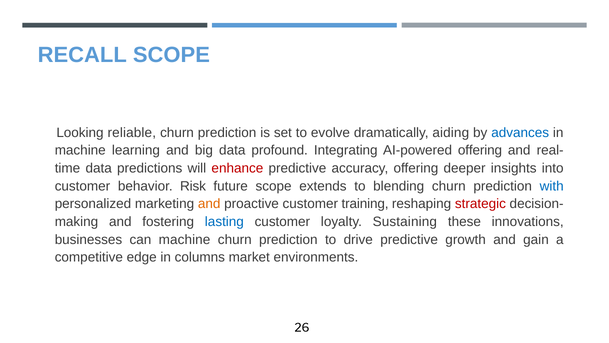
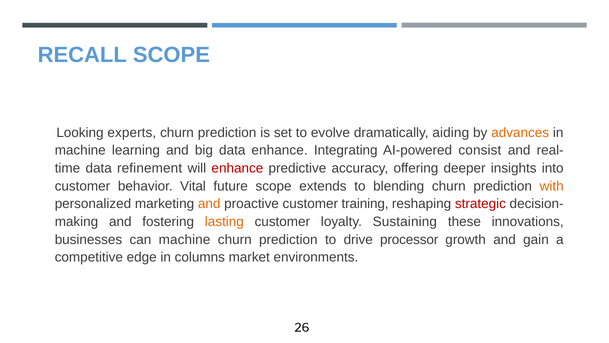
reliable: reliable -> experts
advances colour: blue -> orange
data profound: profound -> enhance
AI-powered offering: offering -> consist
predictions: predictions -> refinement
Risk: Risk -> Vital
with colour: blue -> orange
lasting colour: blue -> orange
drive predictive: predictive -> processor
